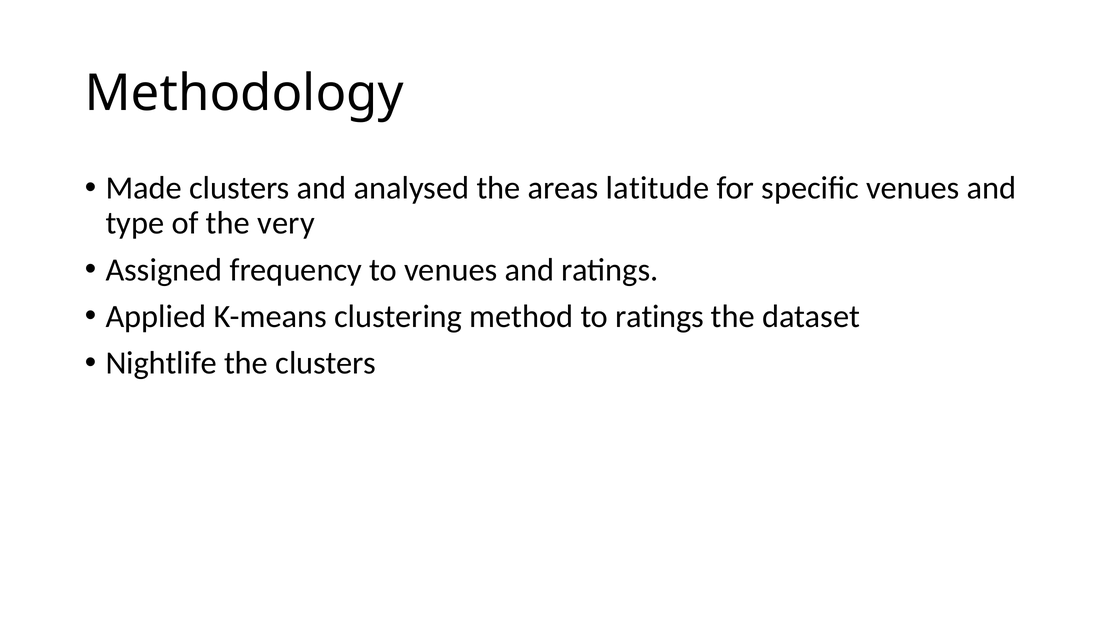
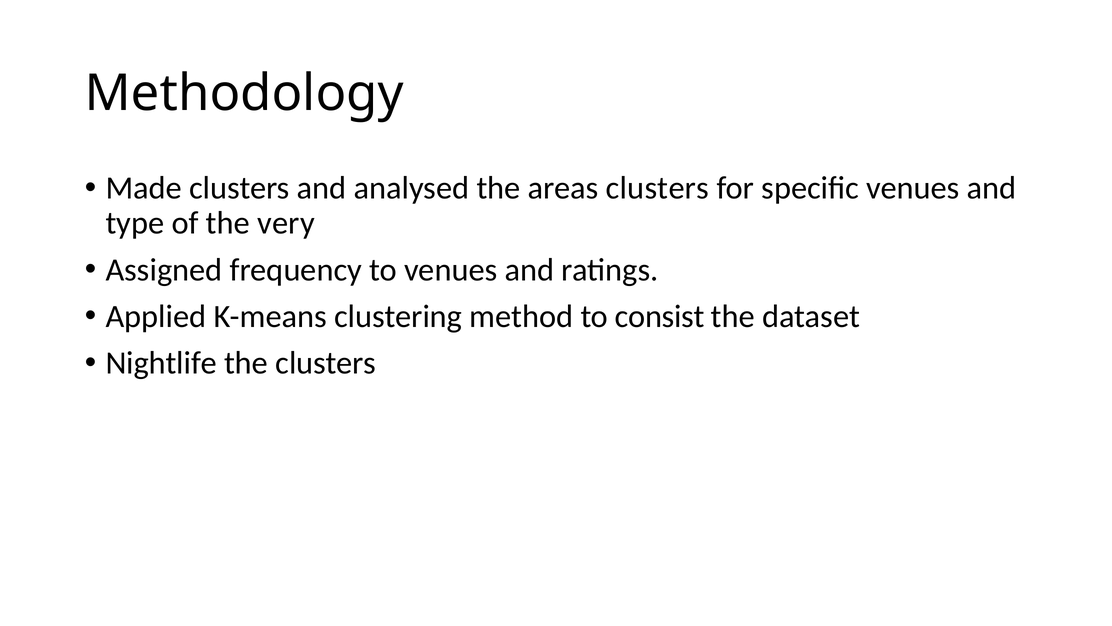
areas latitude: latitude -> clusters
to ratings: ratings -> consist
